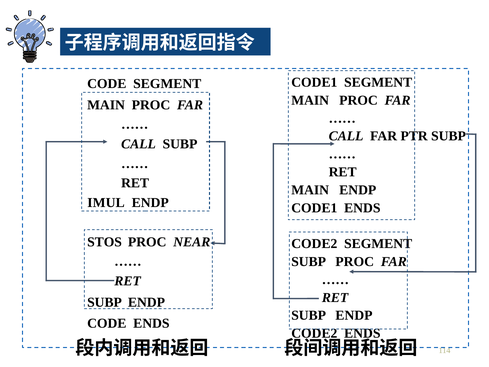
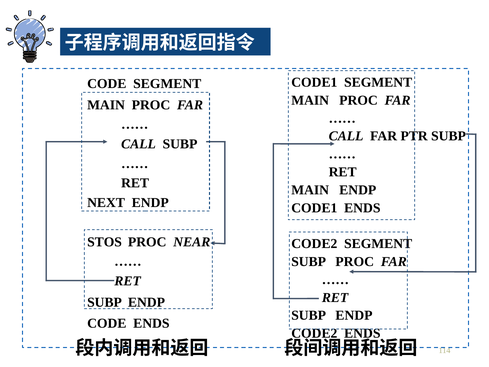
IMUL: IMUL -> NEXT
